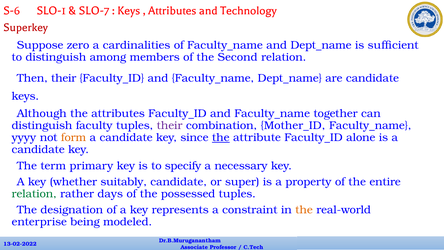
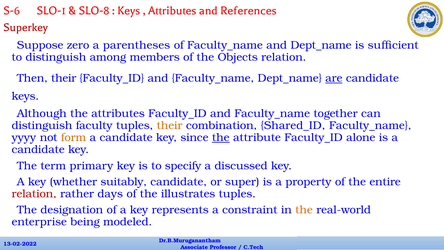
SLO-7: SLO-7 -> SLO-8
Technology: Technology -> References
cardinalities: cardinalities -> parentheses
Second: Second -> Objects
are underline: none -> present
their at (170, 125) colour: purple -> orange
Mother_ID: Mother_ID -> Shared_ID
necessary: necessary -> discussed
relation at (34, 194) colour: green -> red
possessed: possessed -> illustrates
